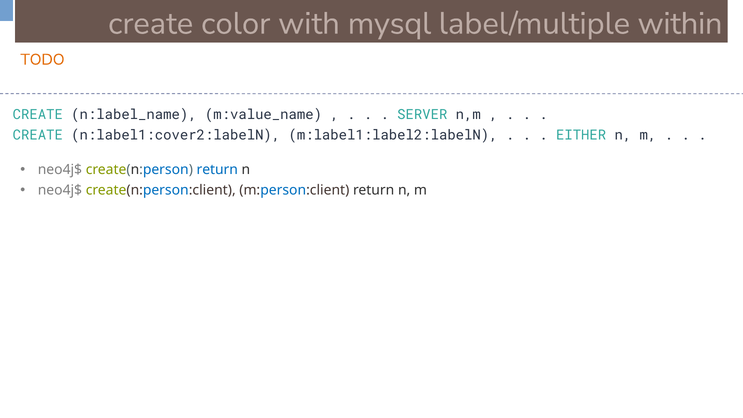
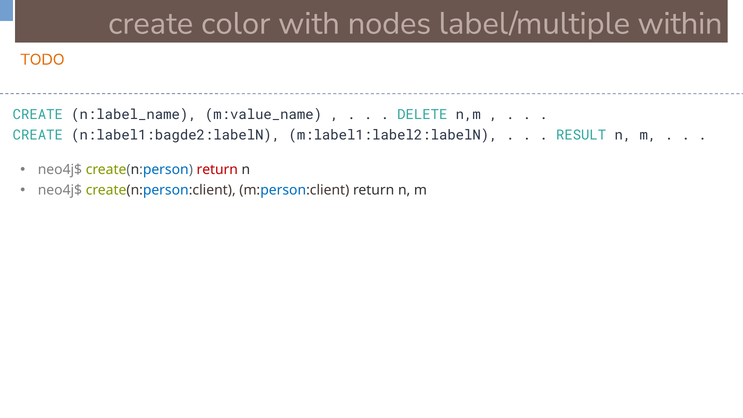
mysql: mysql -> nodes
SERVER: SERVER -> DELETE
n:label1:cover2:labelN: n:label1:cover2:labelN -> n:label1:bagde2:labelN
EITHER: EITHER -> RESULT
return at (217, 170) colour: blue -> red
